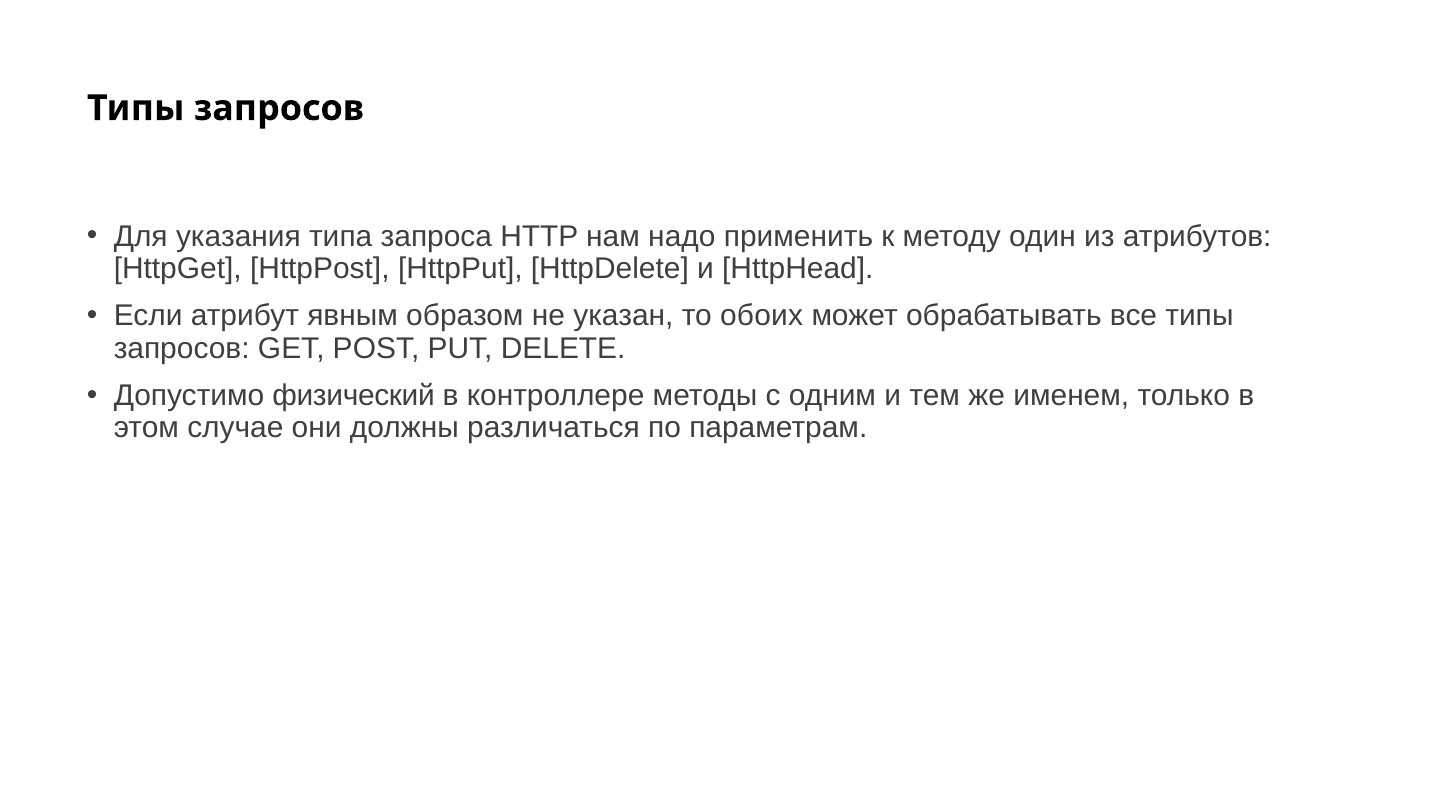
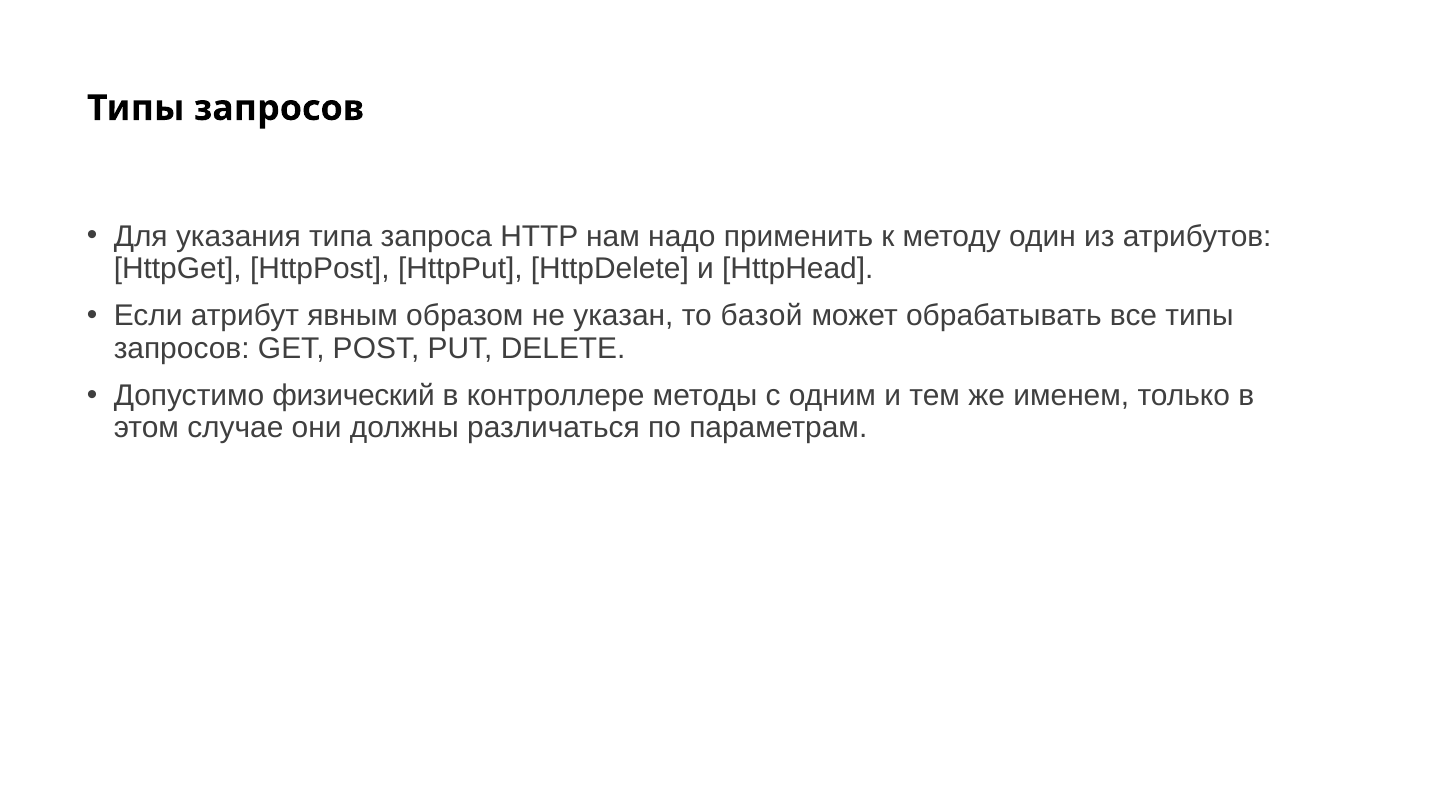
обоих: обоих -> базой
